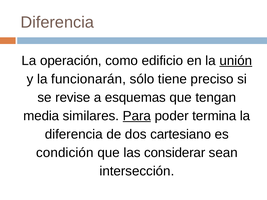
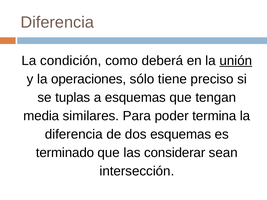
operación: operación -> condición
edificio: edificio -> deberá
funcionarán: funcionarán -> operaciones
revise: revise -> tuplas
Para underline: present -> none
dos cartesiano: cartesiano -> esquemas
condición: condición -> terminado
